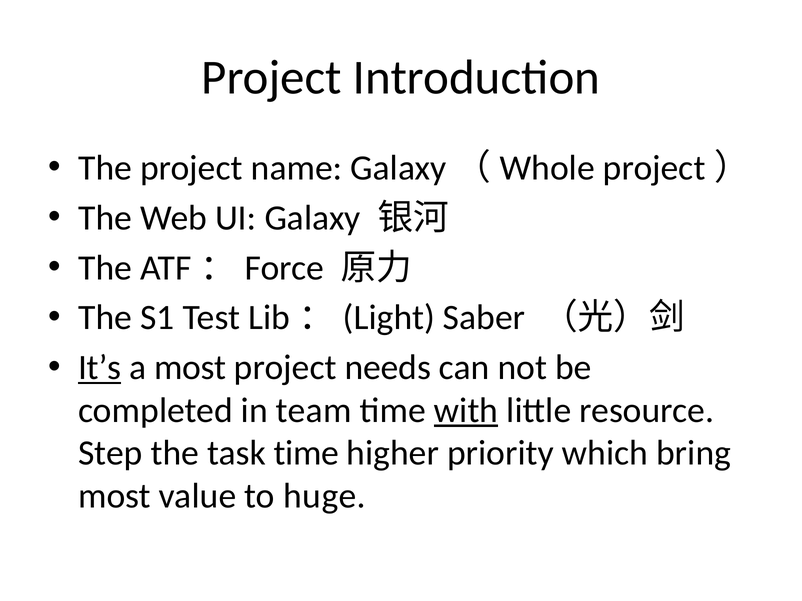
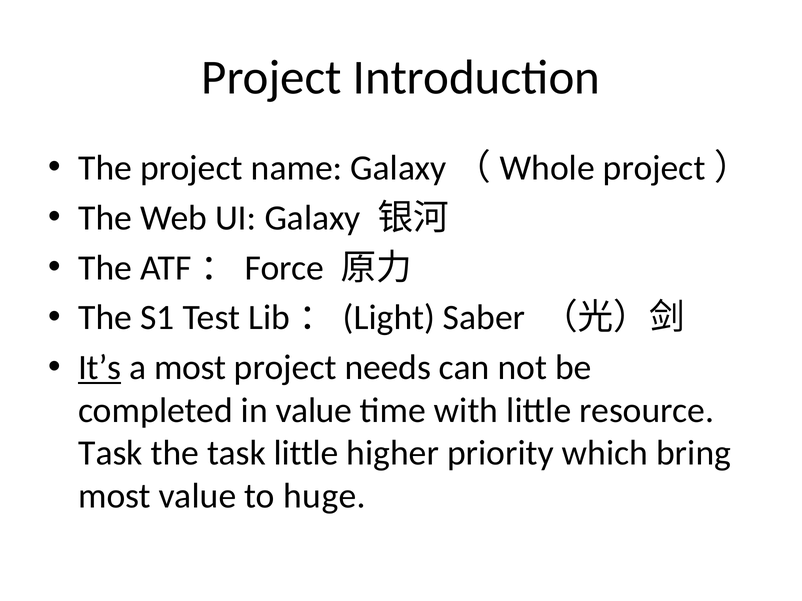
in team: team -> value
with underline: present -> none
Step at (110, 453): Step -> Task
task time: time -> little
